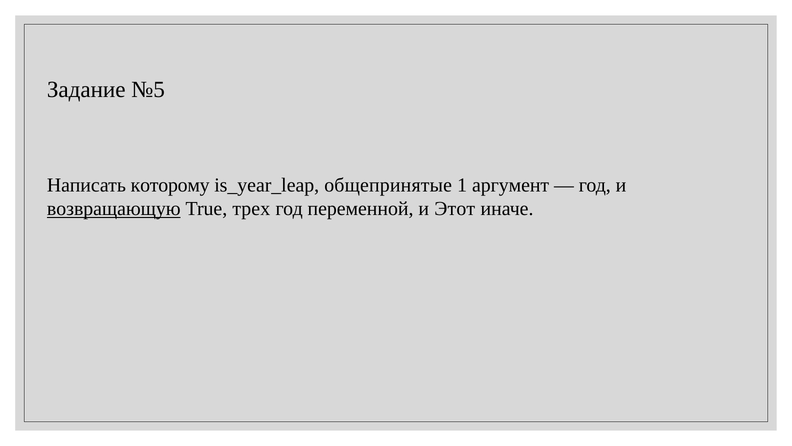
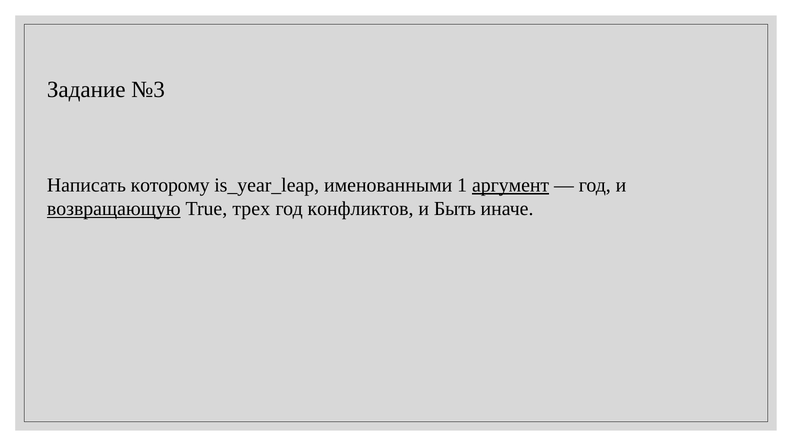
№5: №5 -> №3
общепринятые: общепринятые -> именованными
аргумент underline: none -> present
переменной: переменной -> конфликтов
Этот: Этот -> Быть
